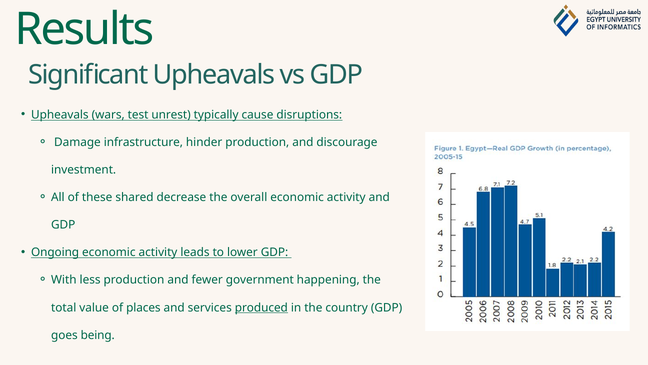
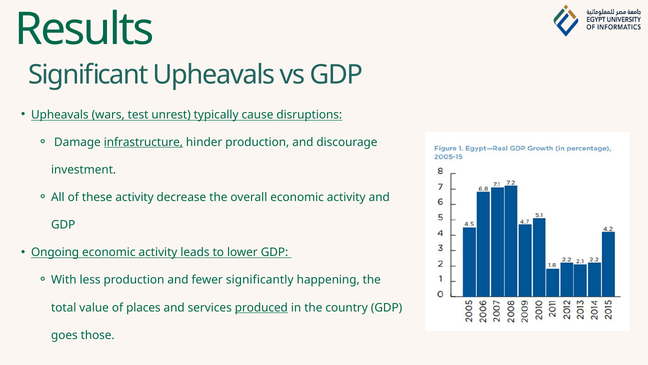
infrastructure underline: none -> present
these shared: shared -> activity
government: government -> significantly
being: being -> those
